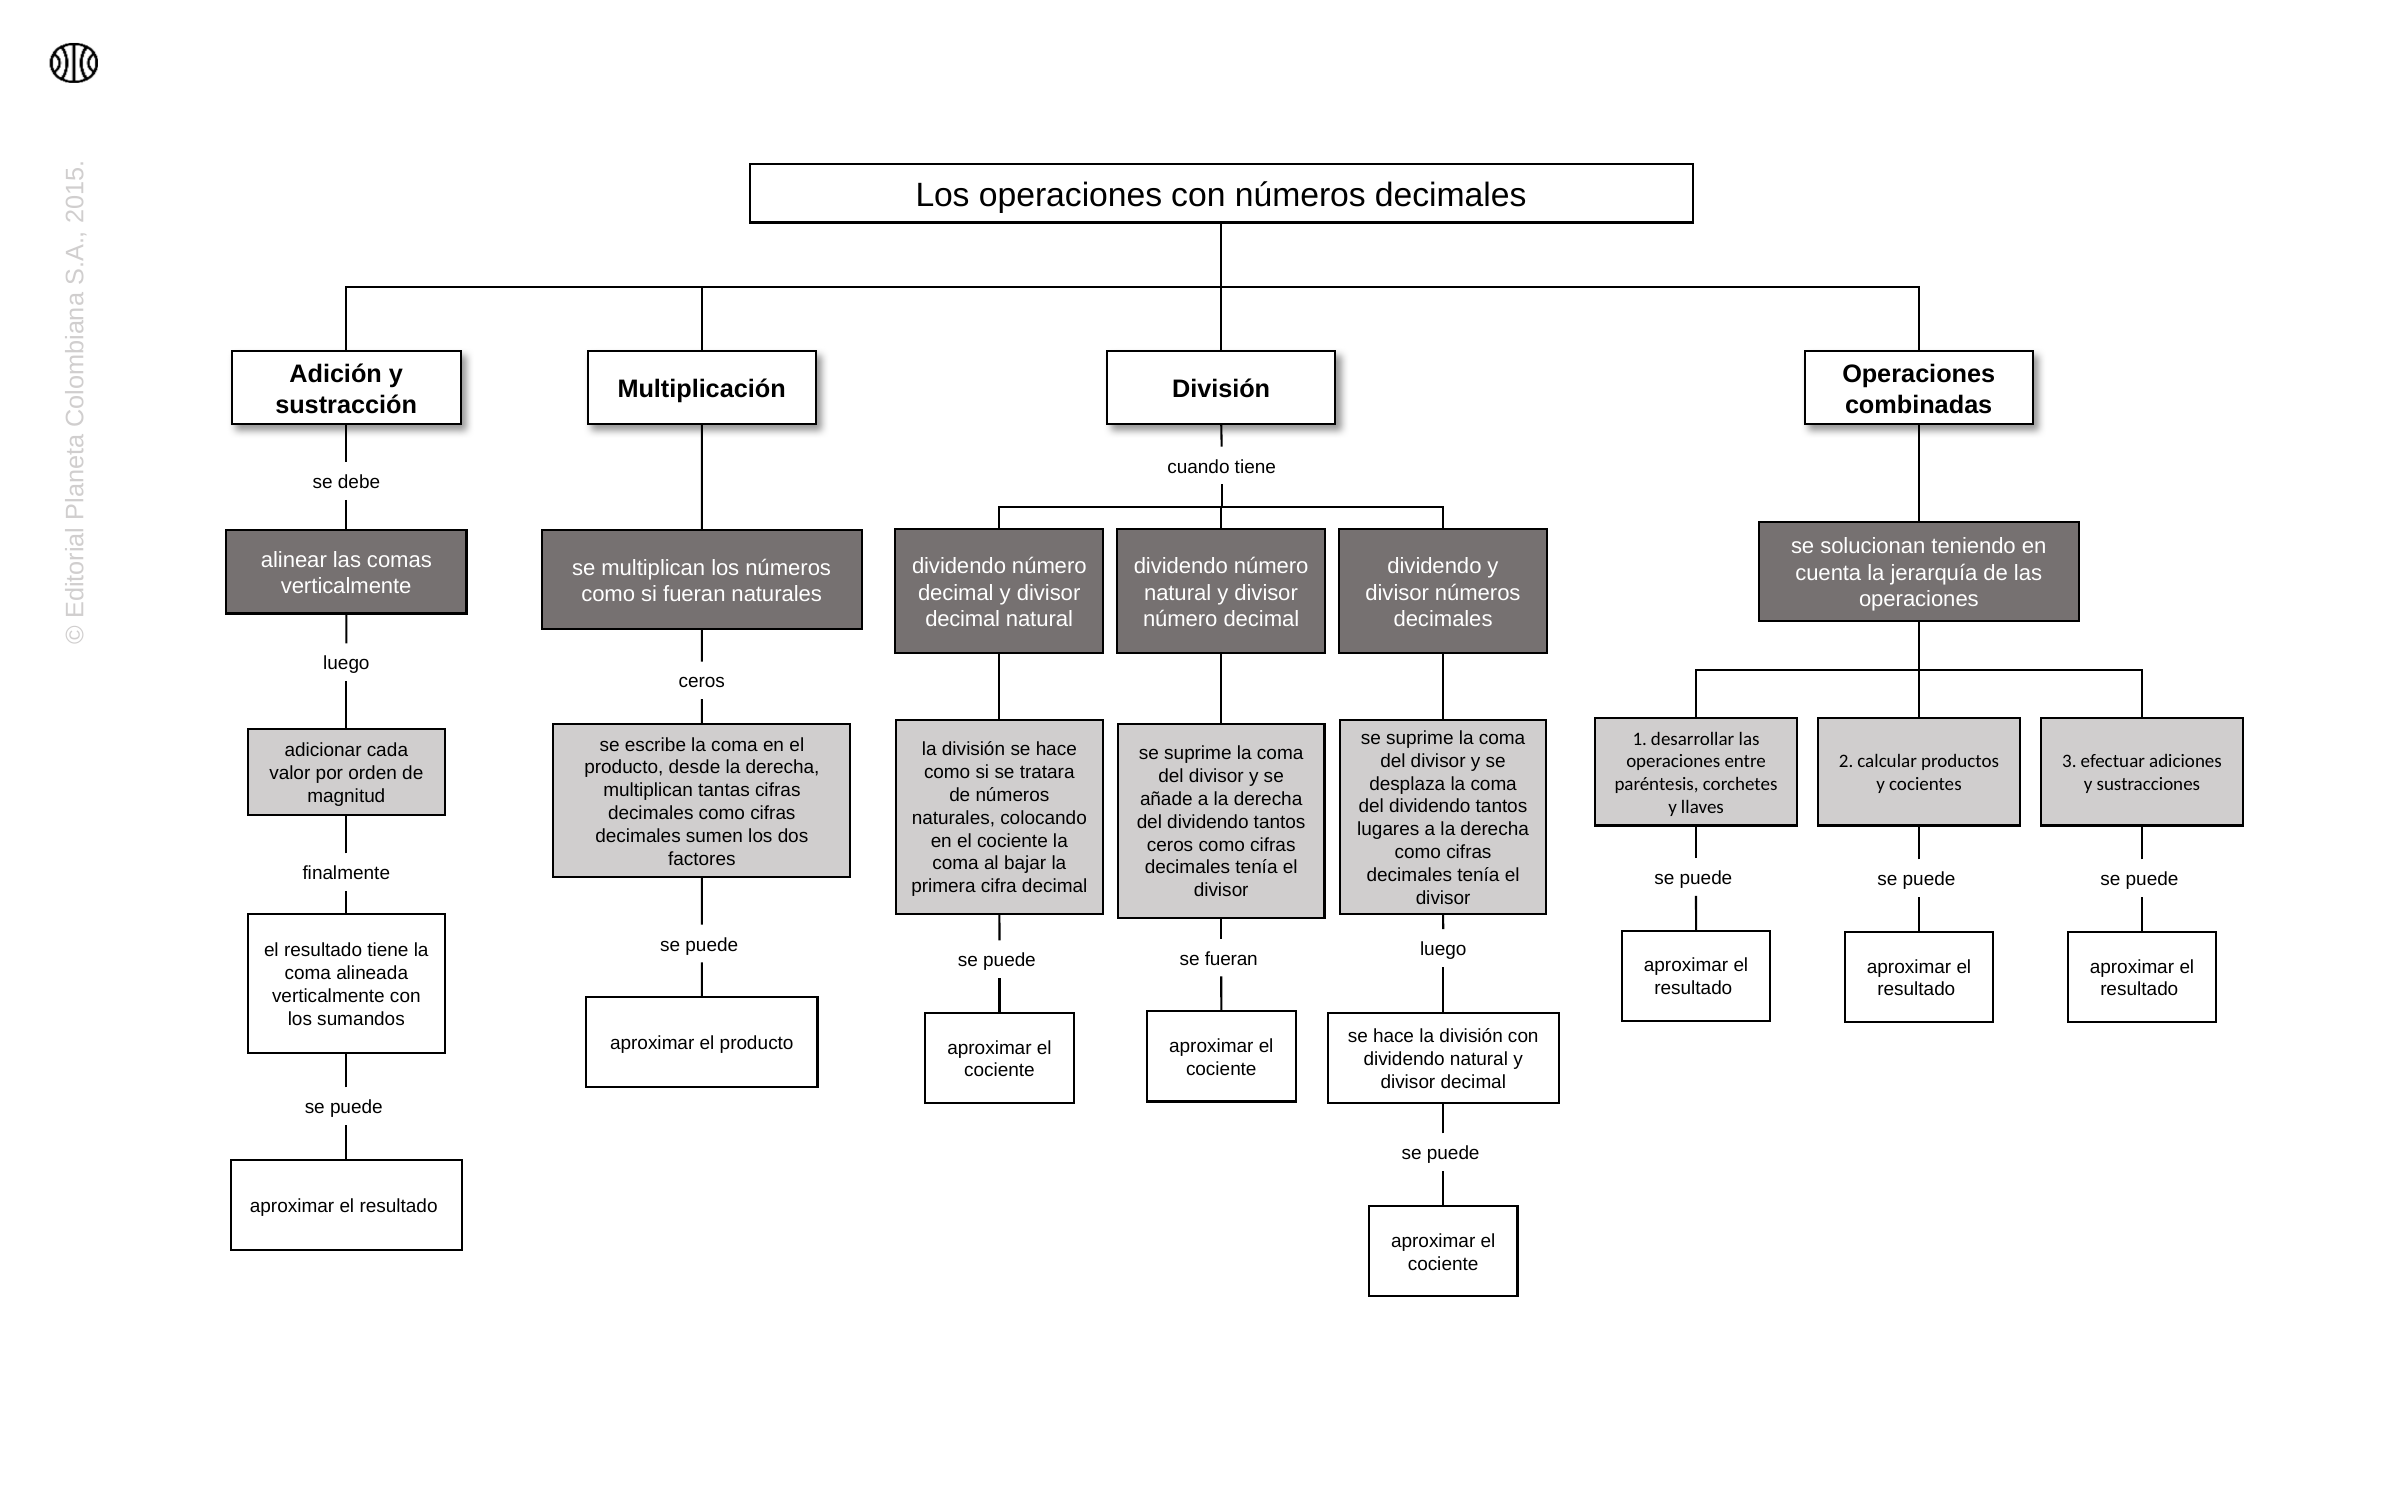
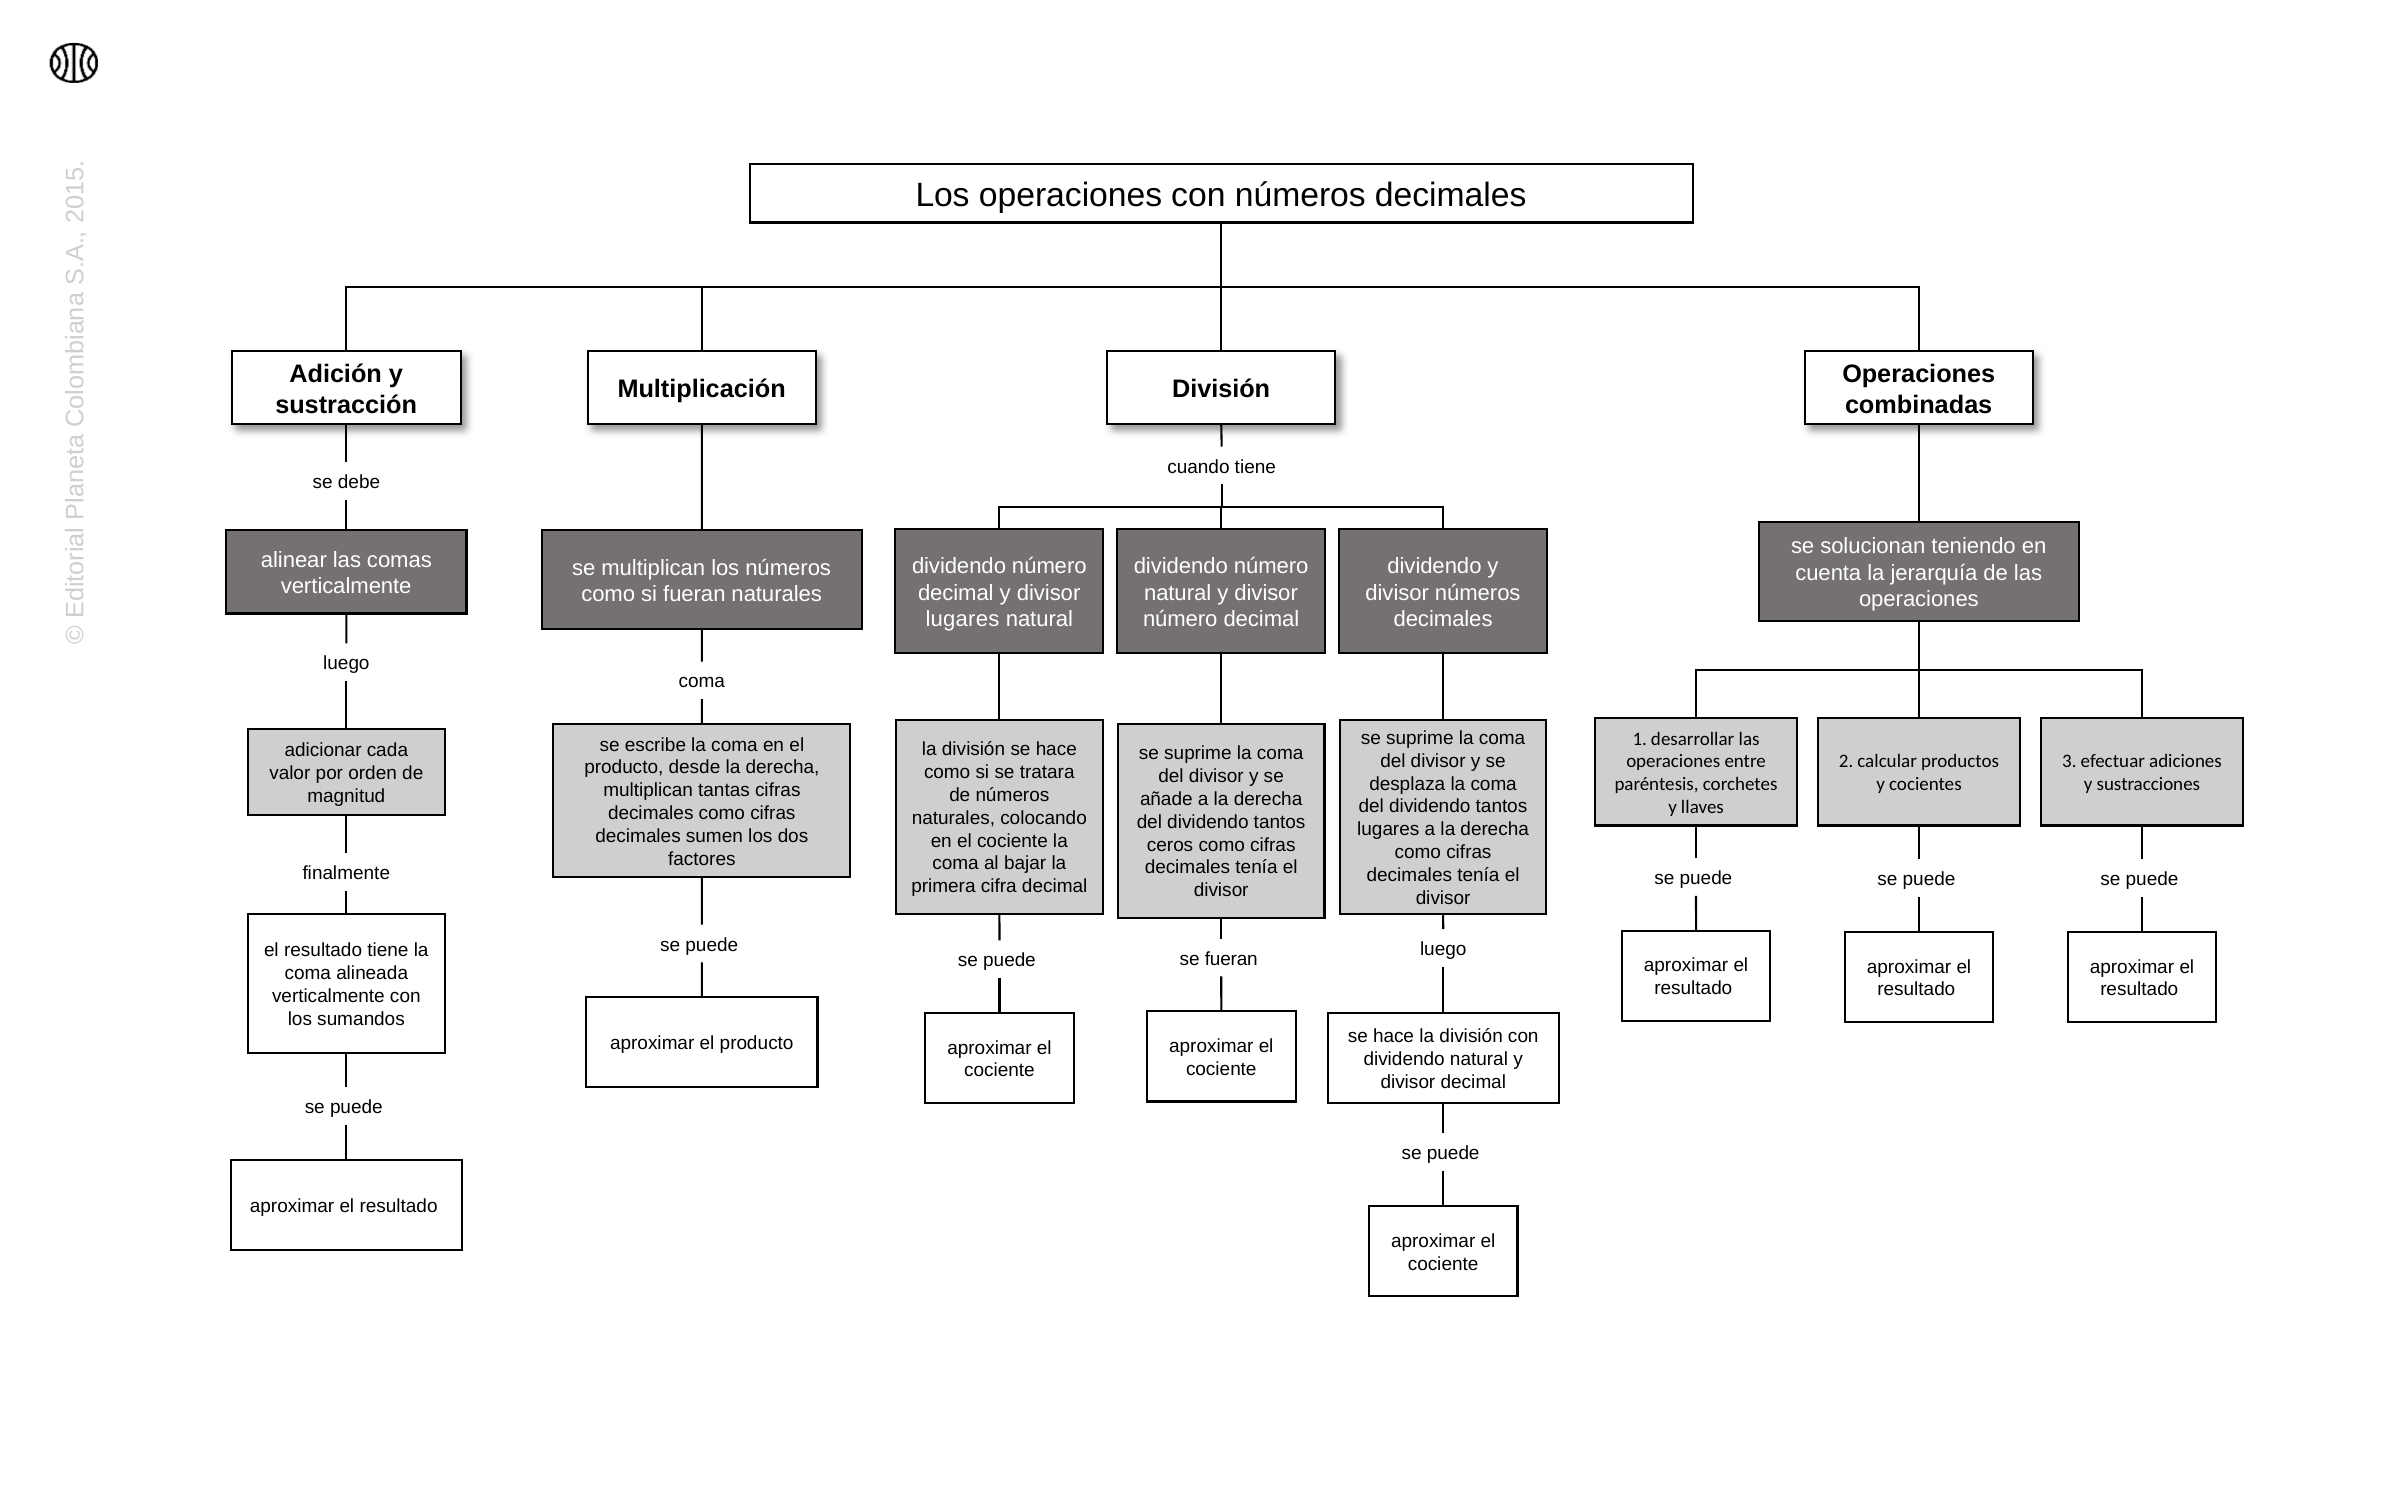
decimal at (963, 620): decimal -> lugares
ceros at (702, 682): ceros -> coma
